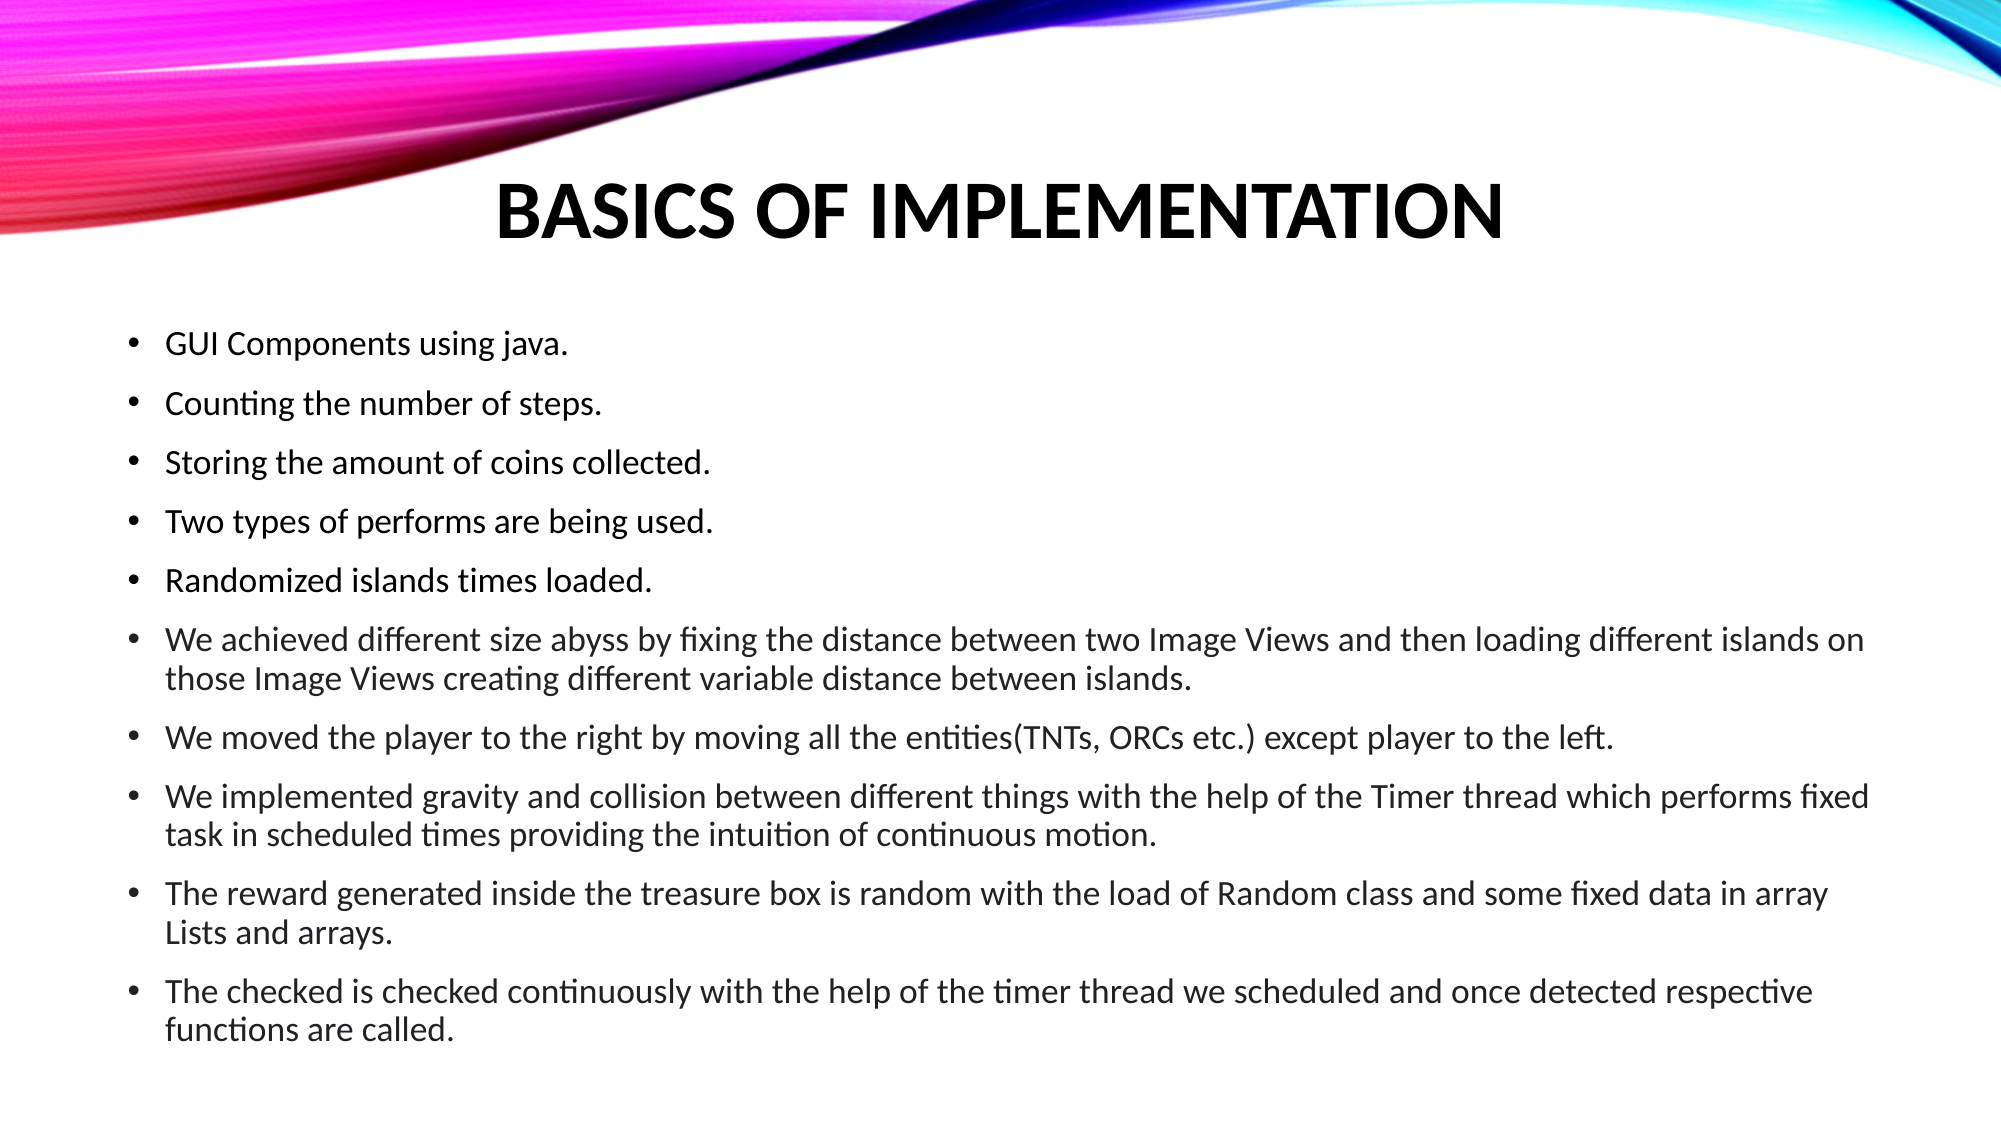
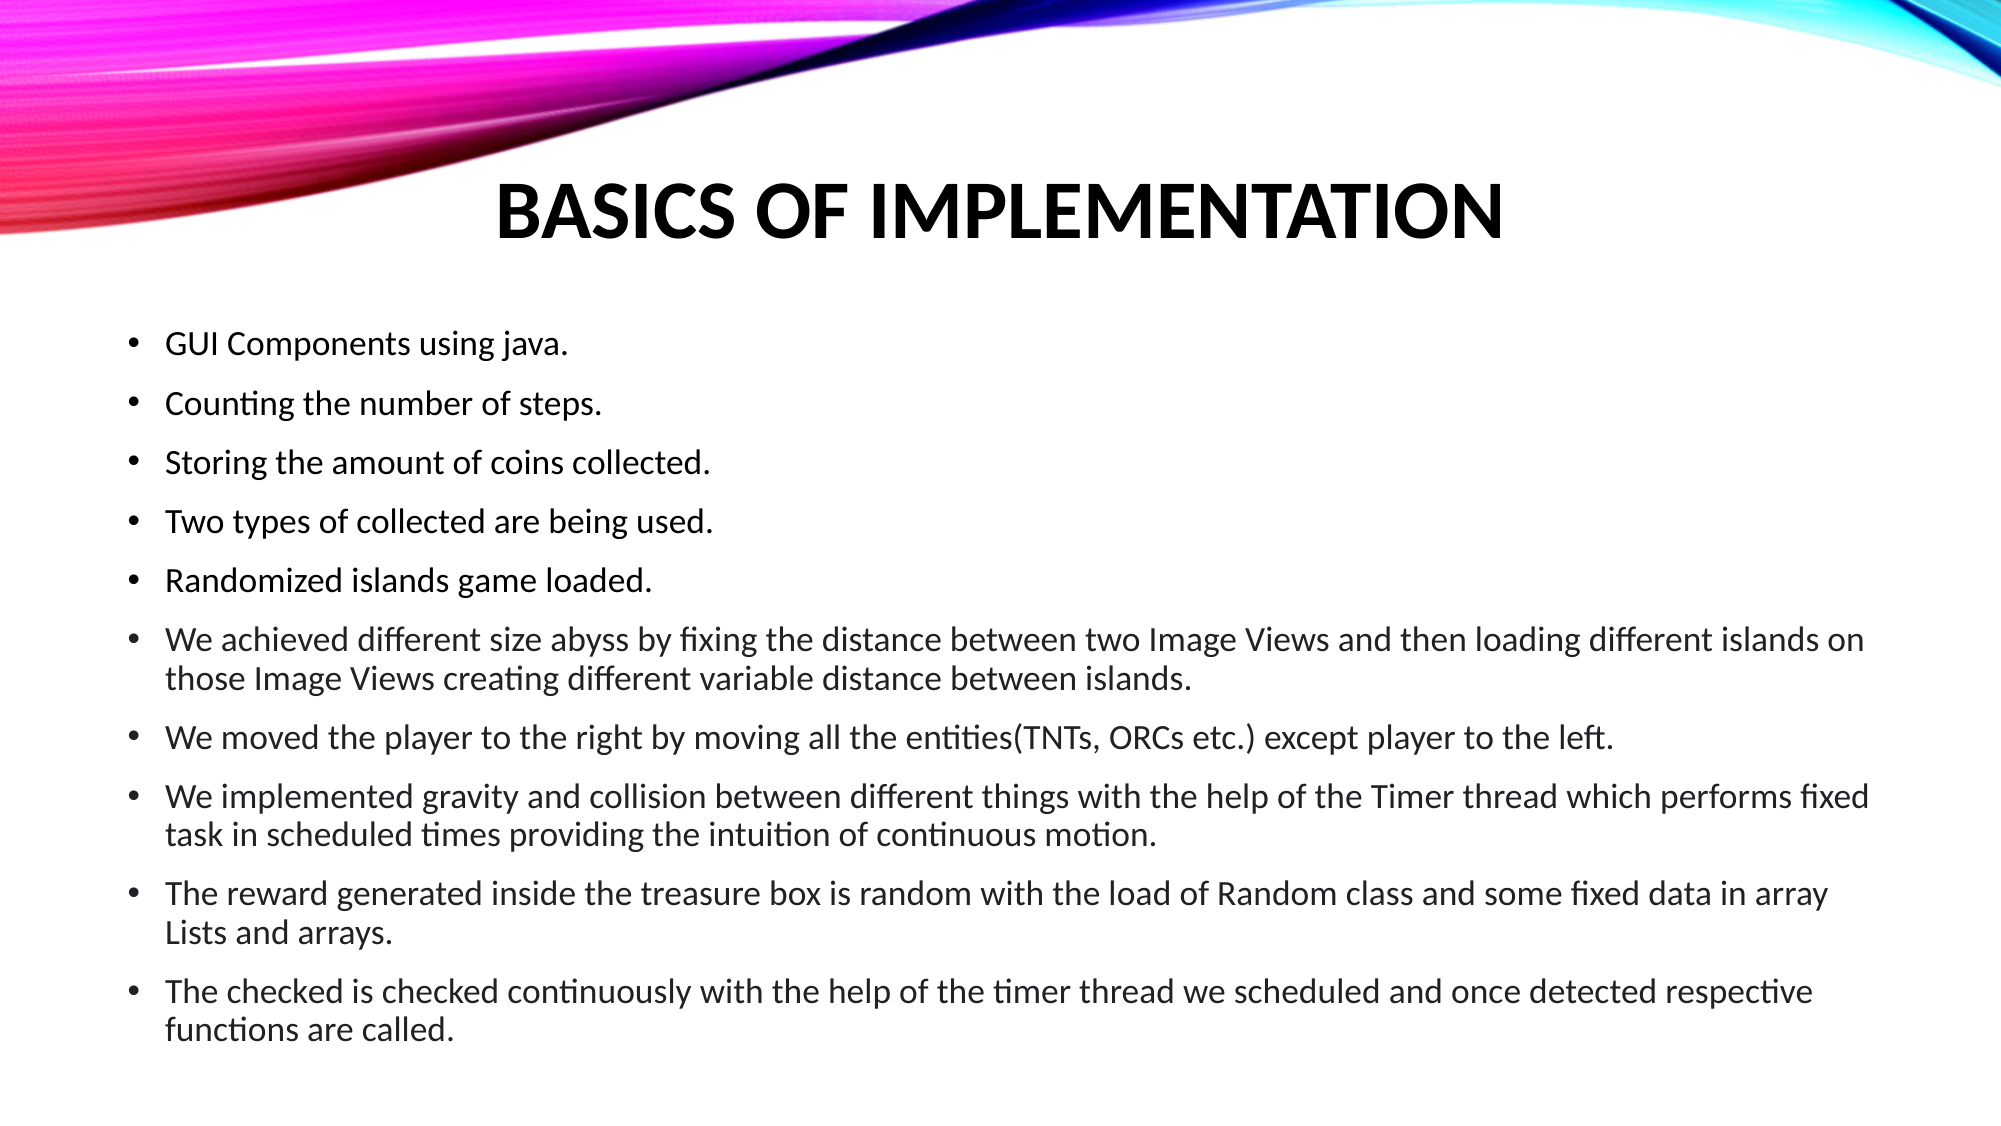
of performs: performs -> collected
islands times: times -> game
